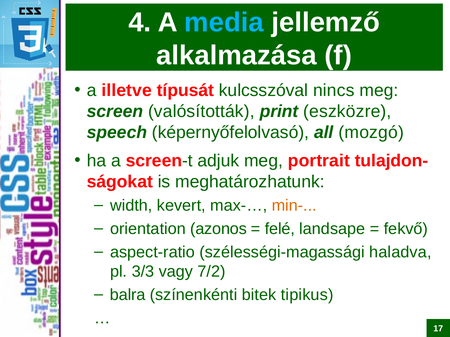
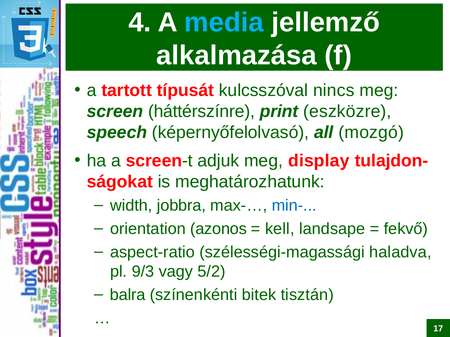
illetve: illetve -> tartott
valósították: valósították -> háttérszínre
portrait: portrait -> display
kevert: kevert -> jobbra
min- colour: orange -> blue
felé: felé -> kell
3/3: 3/3 -> 9/3
7/2: 7/2 -> 5/2
tipikus: tipikus -> tisztán
